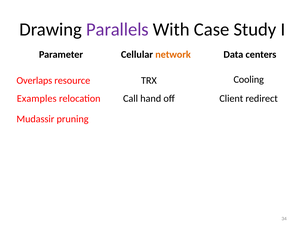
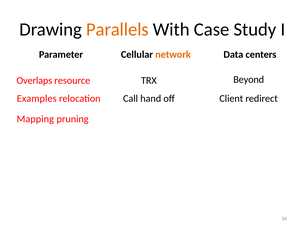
Parallels colour: purple -> orange
Cooling: Cooling -> Beyond
Mudassir: Mudassir -> Mapping
